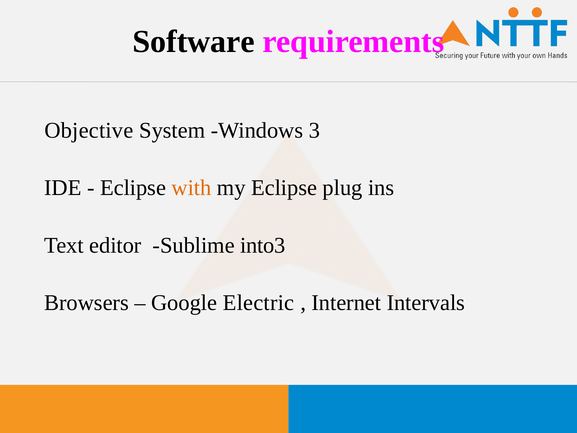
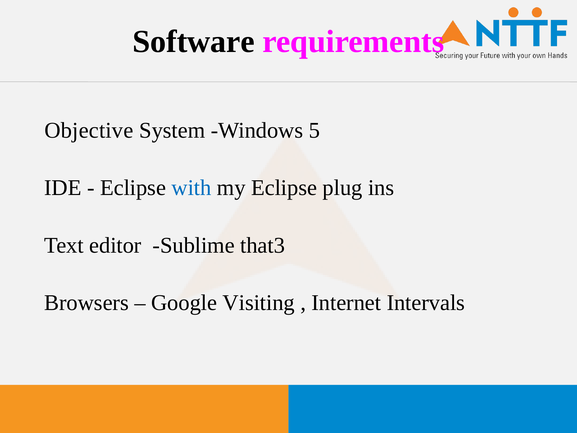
3: 3 -> 5
with colour: orange -> blue
into3: into3 -> that3
Electric: Electric -> Visiting
